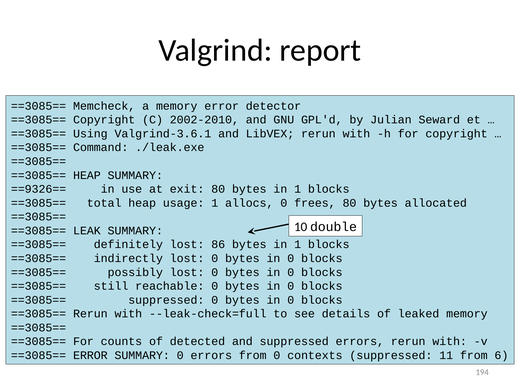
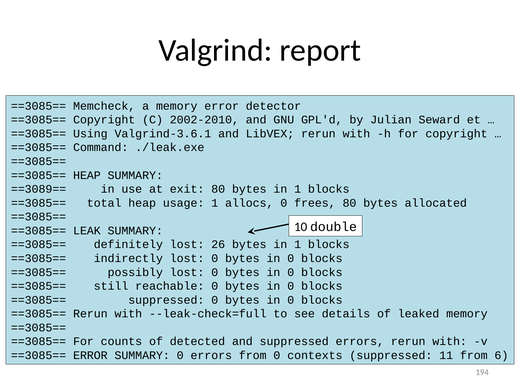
==9326==: ==9326== -> ==3089==
86: 86 -> 26
